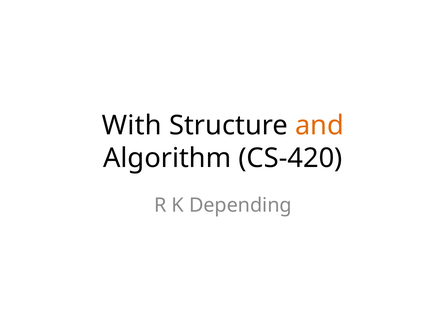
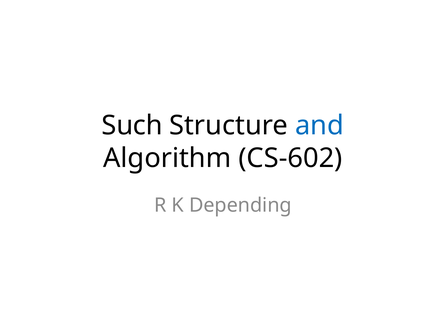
With: With -> Such
and colour: orange -> blue
CS-420: CS-420 -> CS-602
